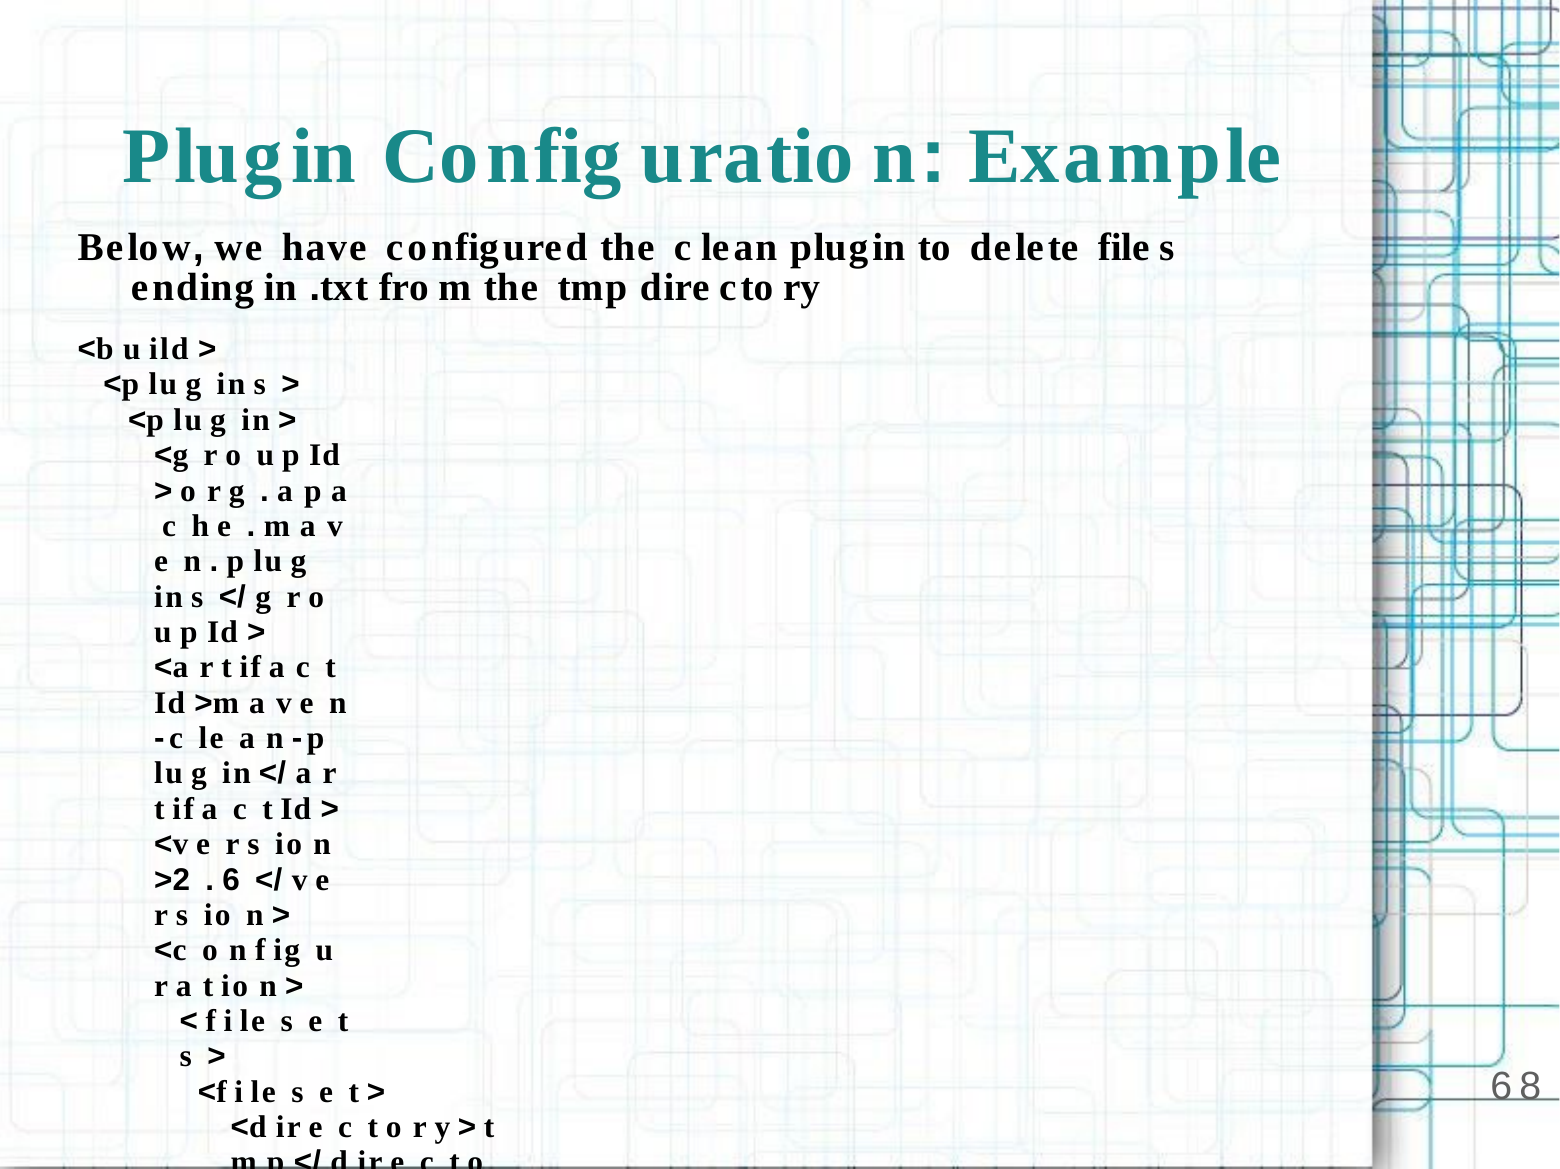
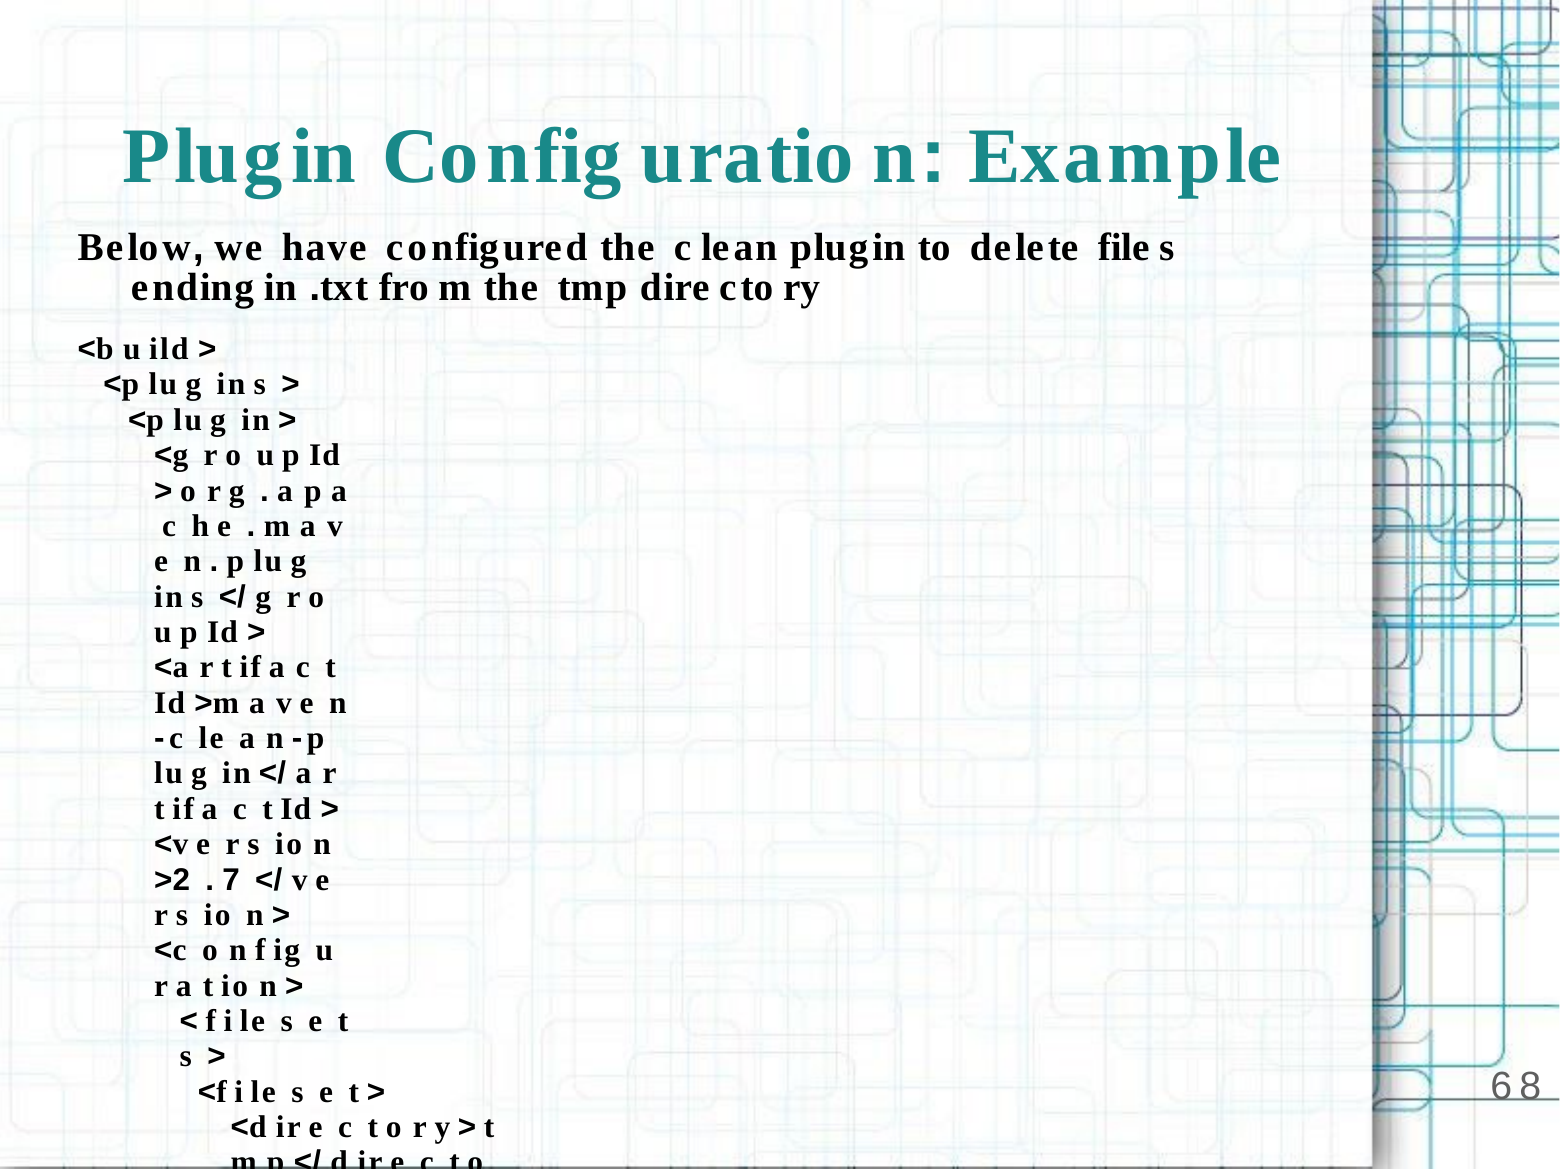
6: 6 -> 7
